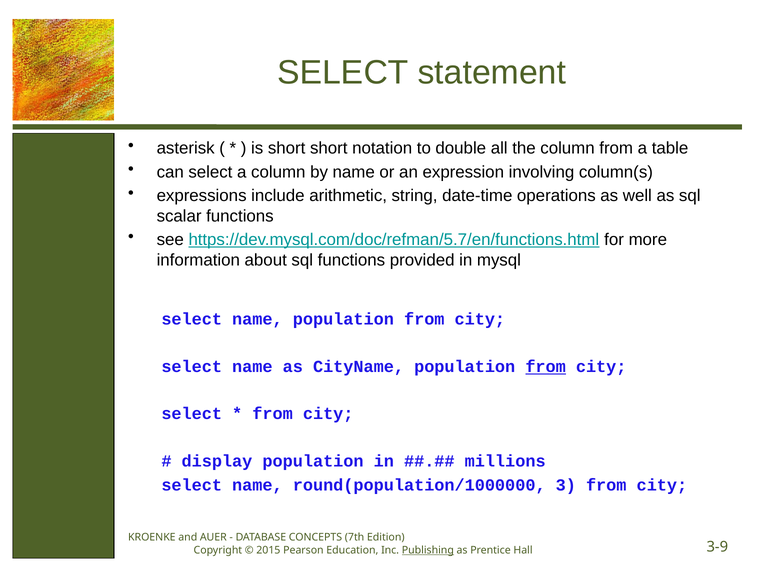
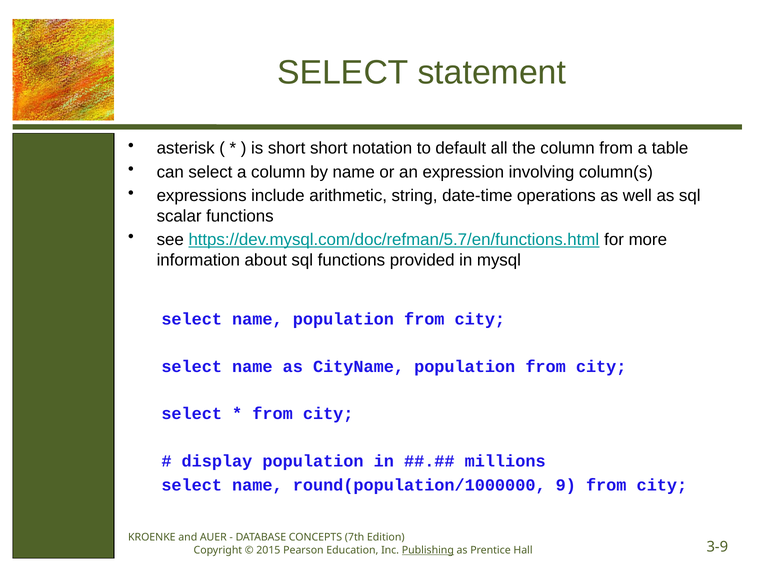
double: double -> default
from at (546, 366) underline: present -> none
3: 3 -> 9
